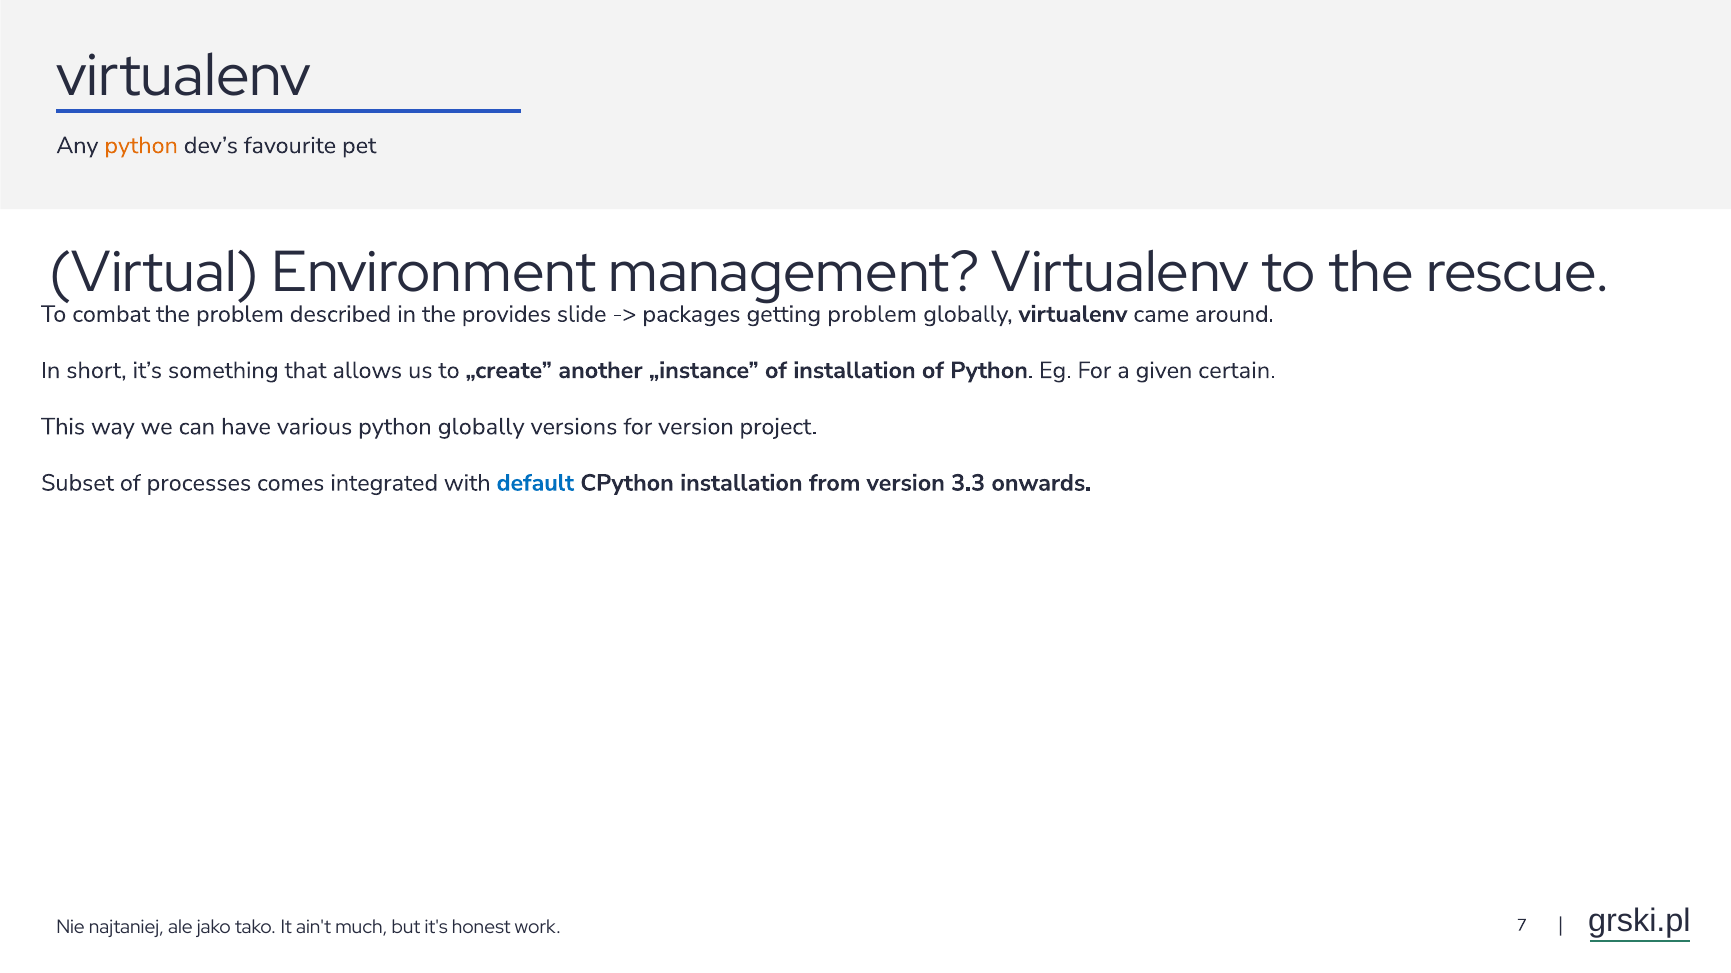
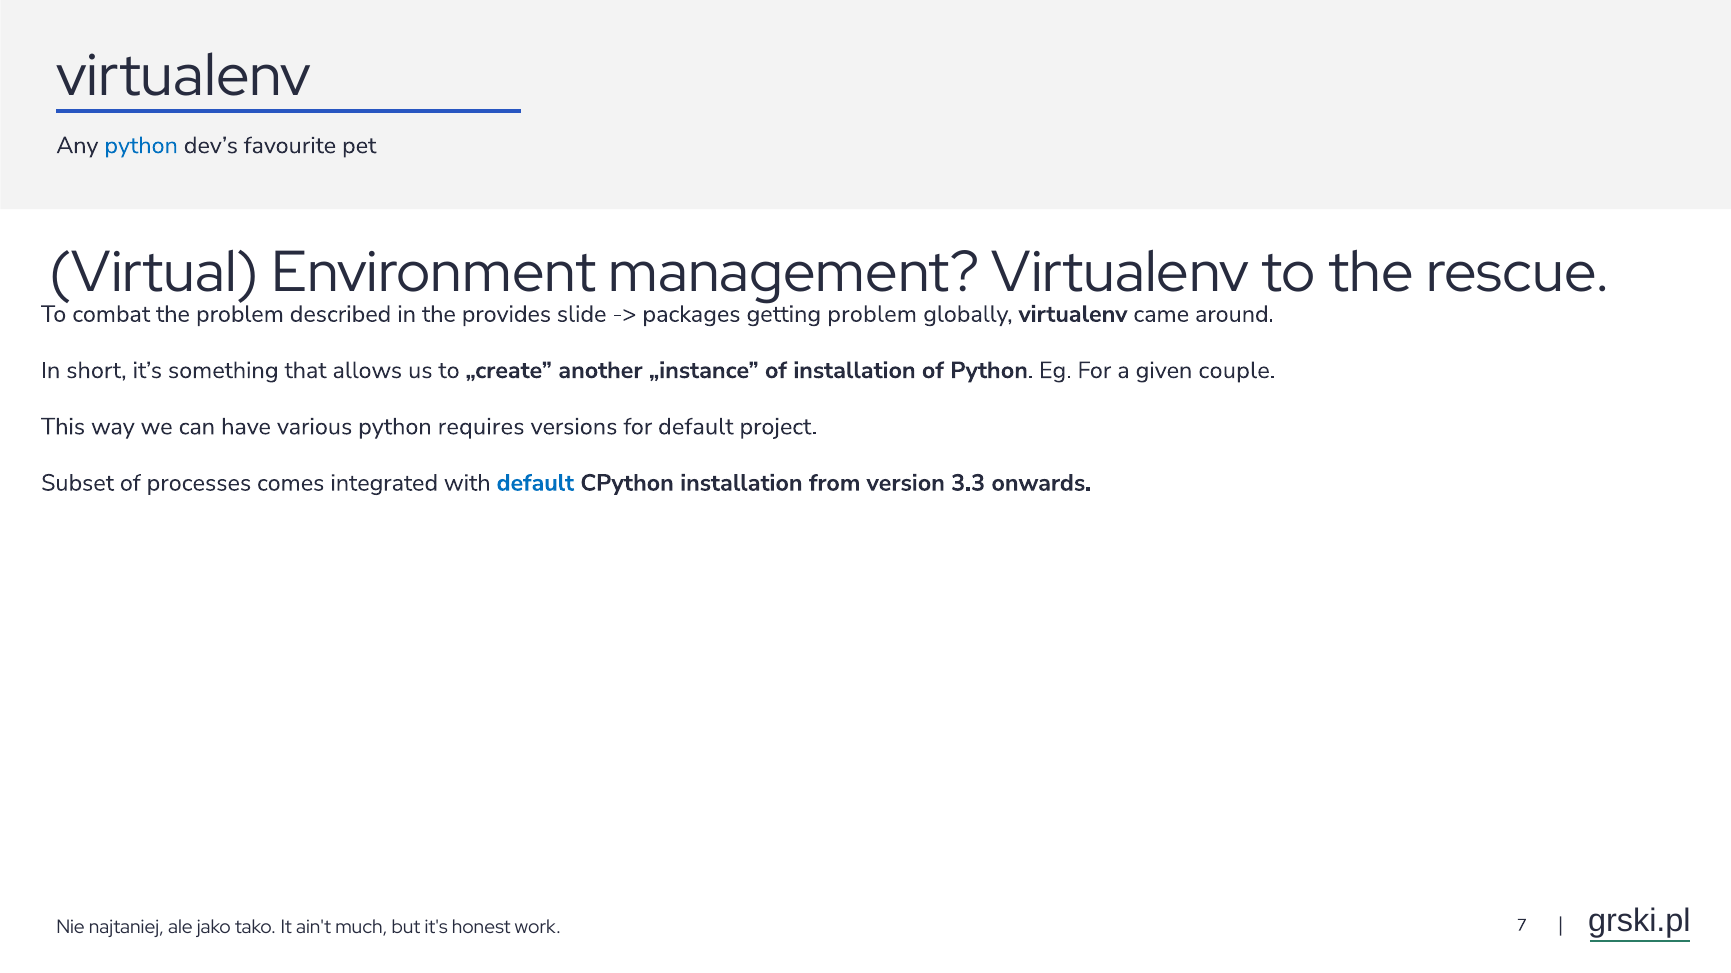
python at (141, 146) colour: orange -> blue
certain: certain -> couple
python globally: globally -> requires
for version: version -> default
